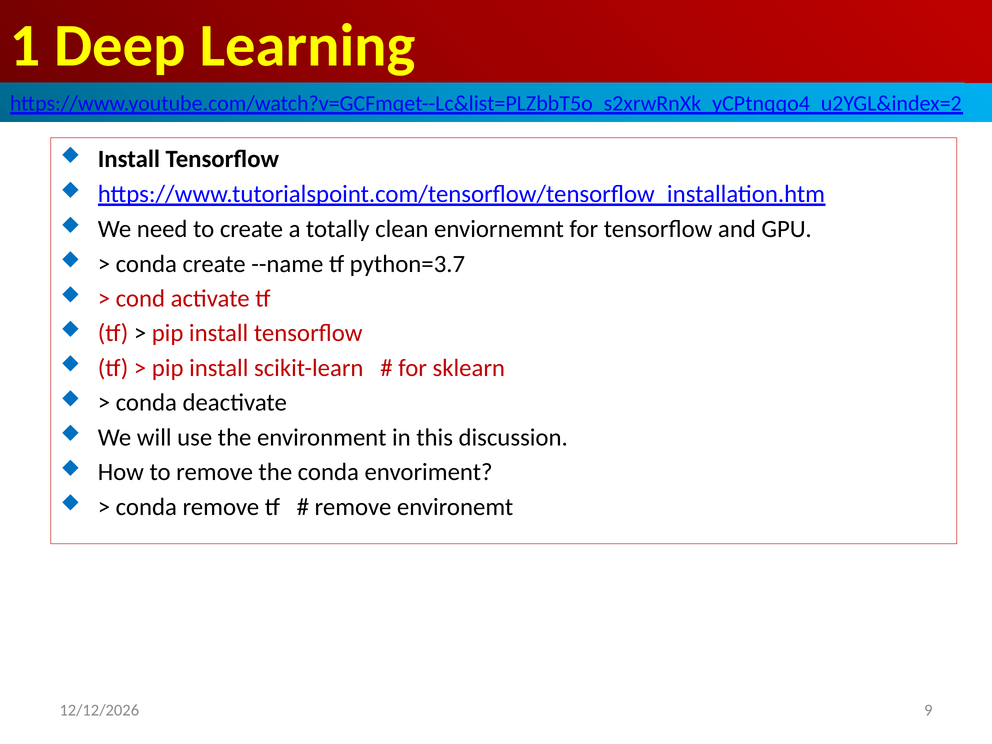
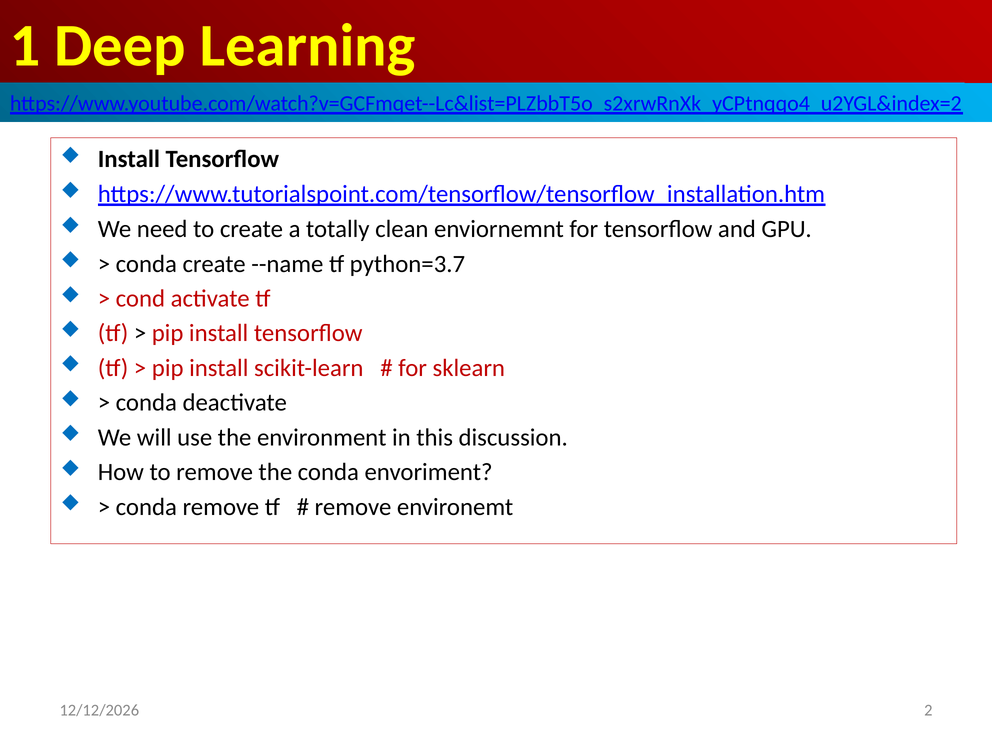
9: 9 -> 2
